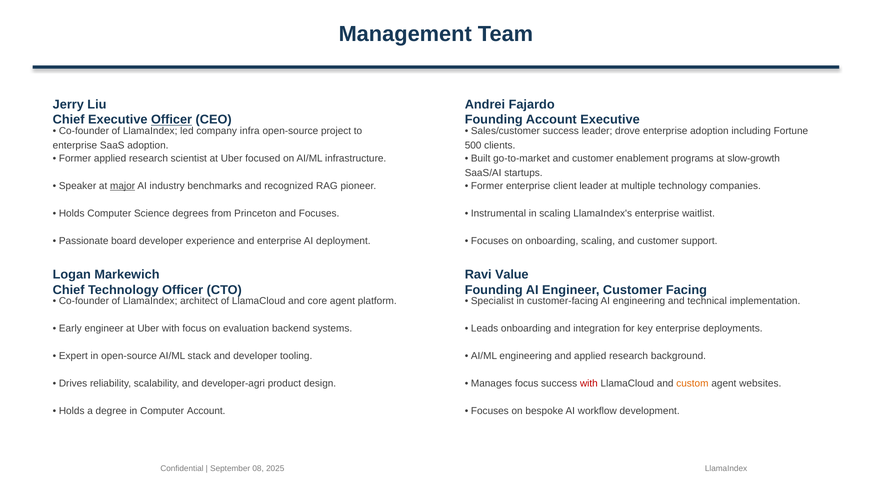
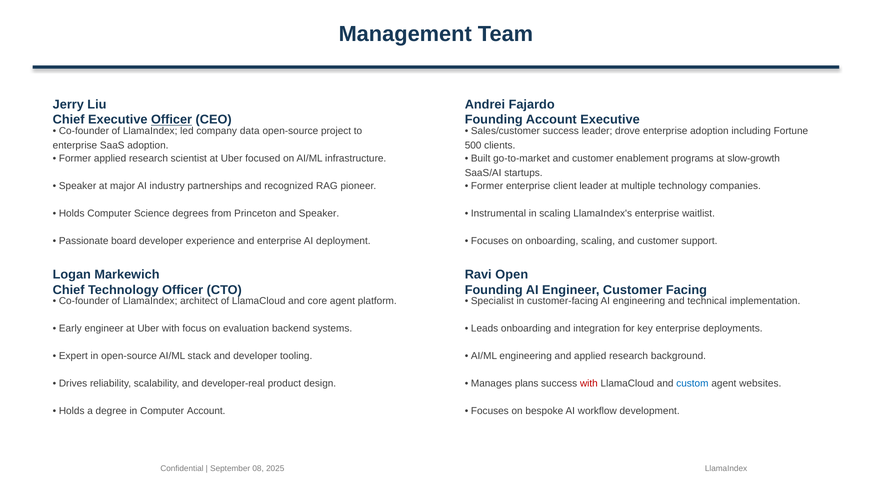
infra: infra -> data
major underline: present -> none
benchmarks: benchmarks -> partnerships
and Focuses: Focuses -> Speaker
Value: Value -> Open
developer-agri: developer-agri -> developer-real
Manages focus: focus -> plans
custom colour: orange -> blue
